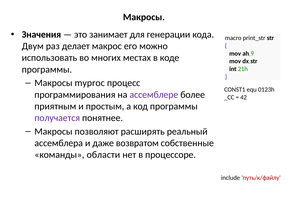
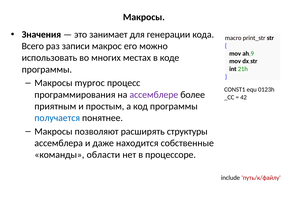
Двум: Двум -> Всего
делает: делает -> записи
получается colour: purple -> blue
реальный: реальный -> структуры
возвратом: возвратом -> находится
